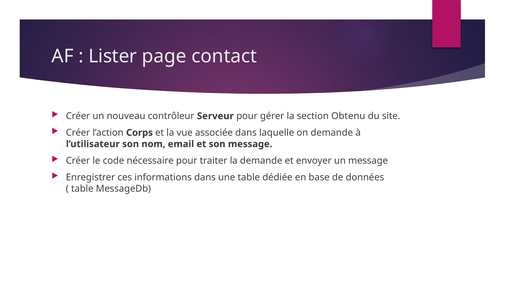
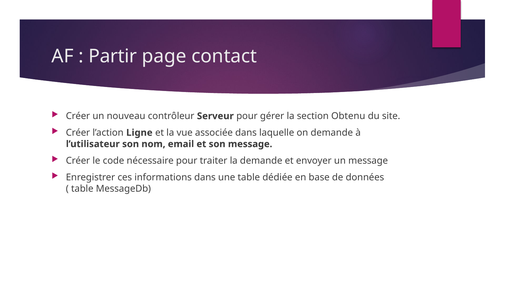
Lister: Lister -> Partir
Corps: Corps -> Ligne
